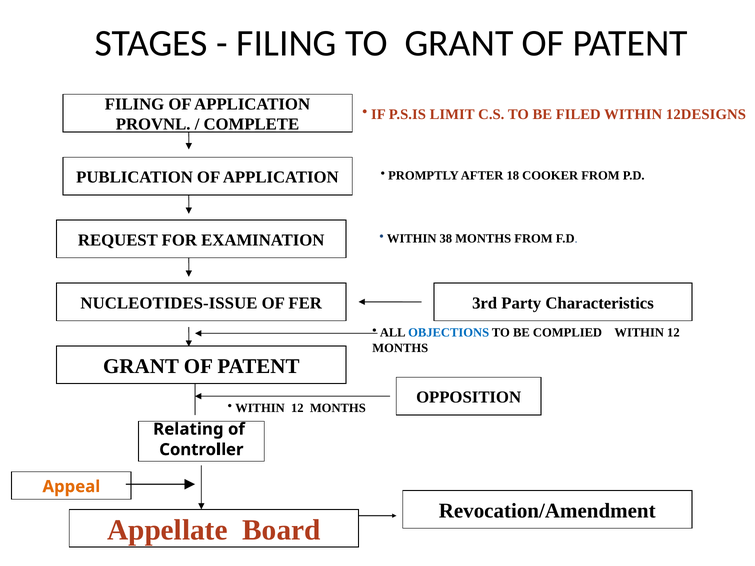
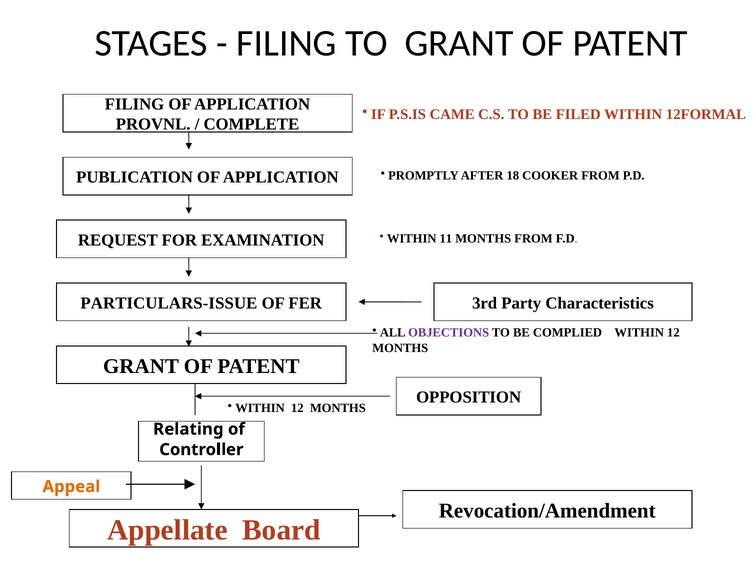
LIMIT: LIMIT -> CAME
12DESIGNS: 12DESIGNS -> 12FORMAL
38: 38 -> 11
NUCLEOTIDES-ISSUE: NUCLEOTIDES-ISSUE -> PARTICULARS-ISSUE
OBJECTIONS colour: blue -> purple
